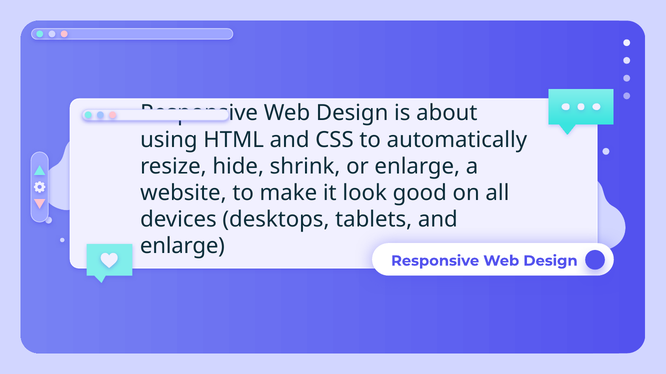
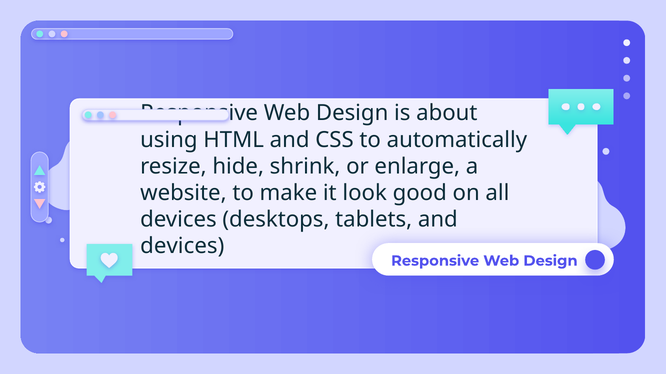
enlarge at (182, 247): enlarge -> devices
